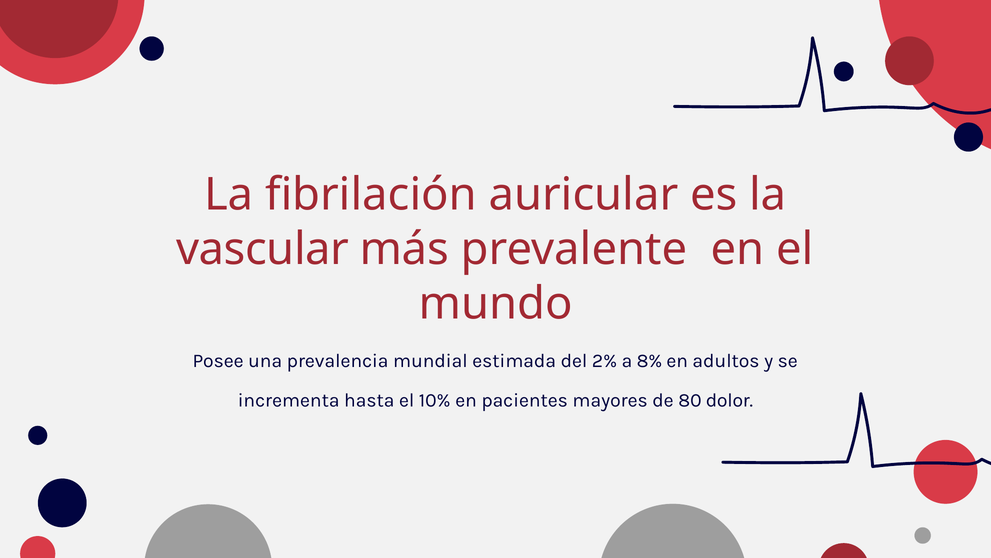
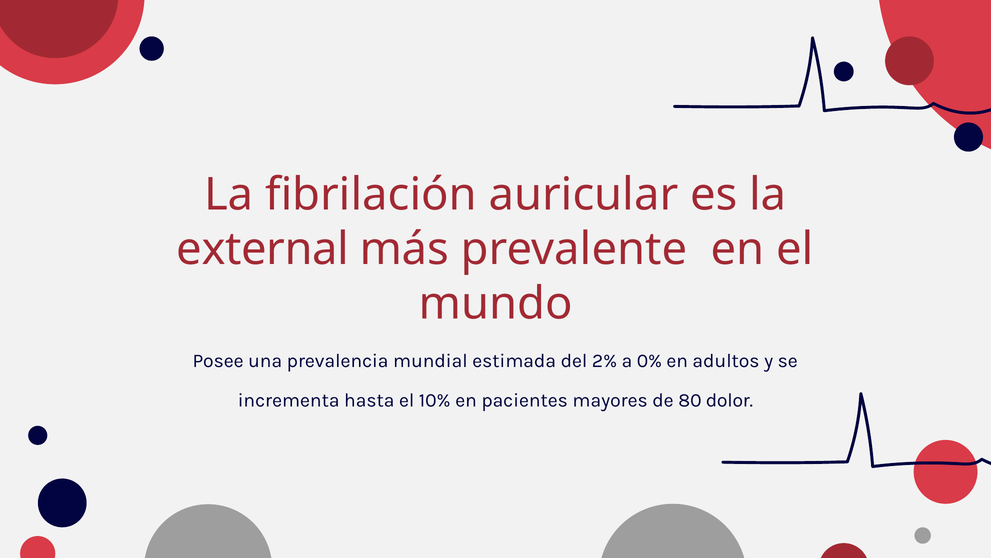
vascular: vascular -> external
8%: 8% -> 0%
